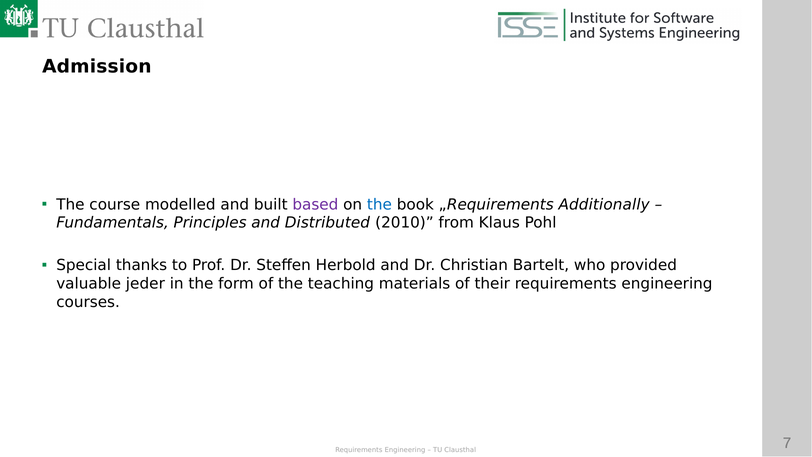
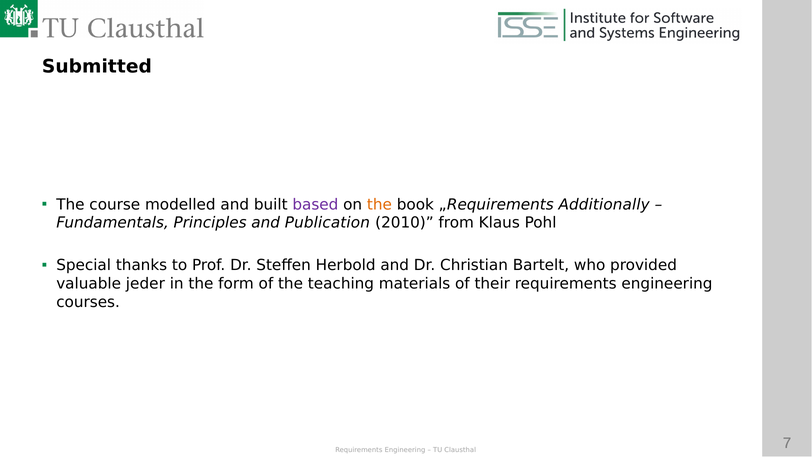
Admission: Admission -> Submitted
the at (379, 204) colour: blue -> orange
Distributed: Distributed -> Publication
